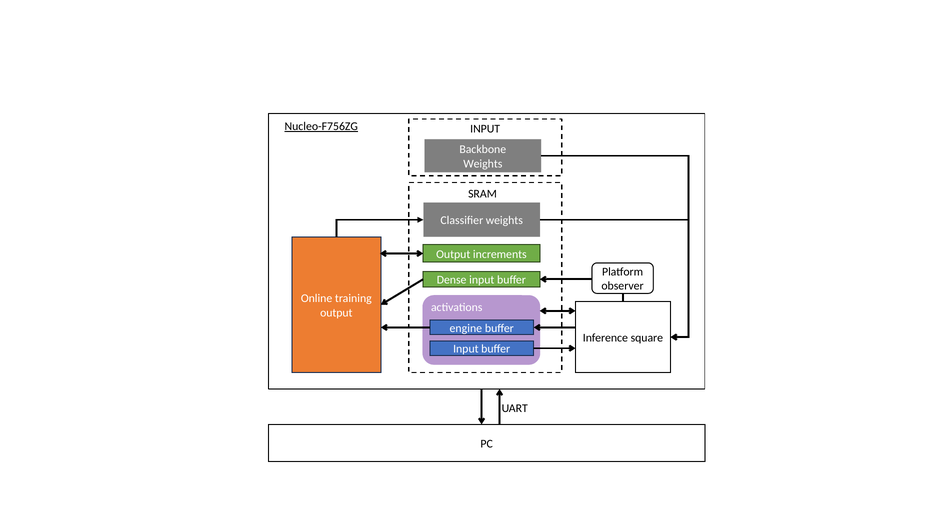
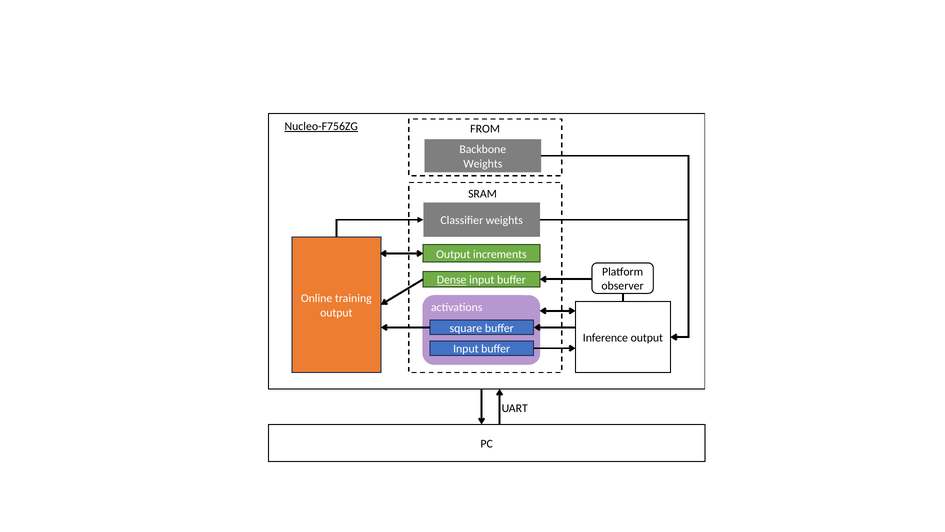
INPUT at (485, 129): INPUT -> FROM
Dense underline: none -> present
engine: engine -> square
Inference square: square -> output
